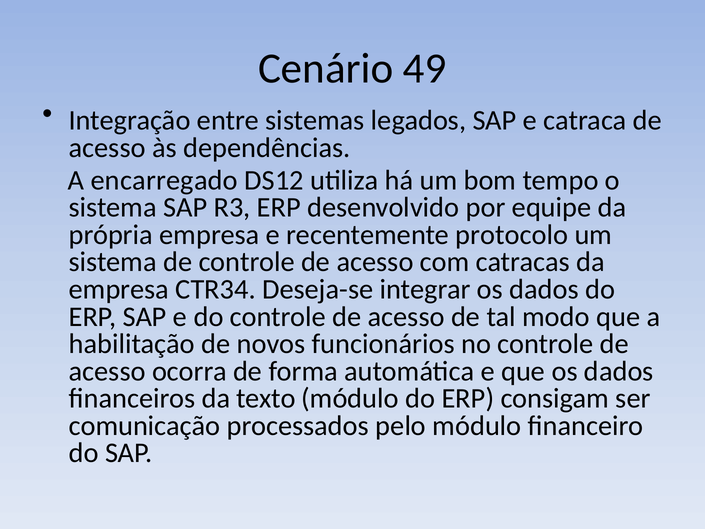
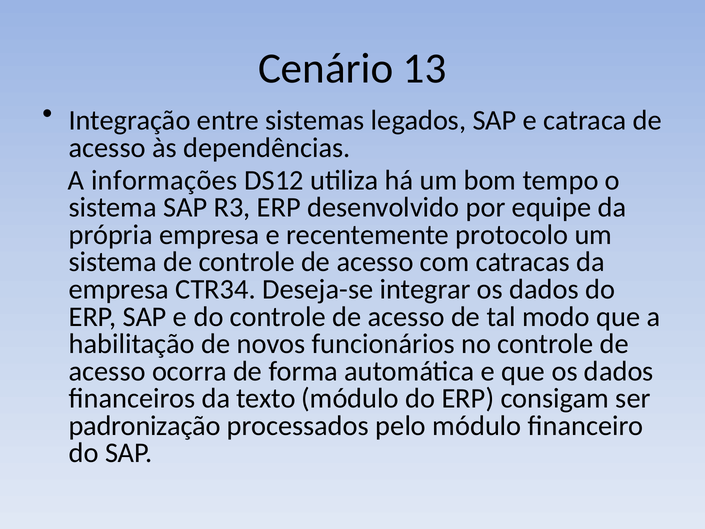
49: 49 -> 13
encarregado: encarregado -> informações
comunicação: comunicação -> padronização
